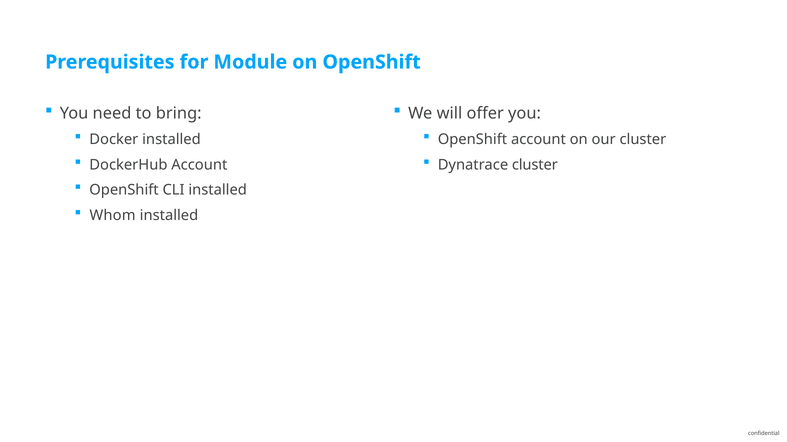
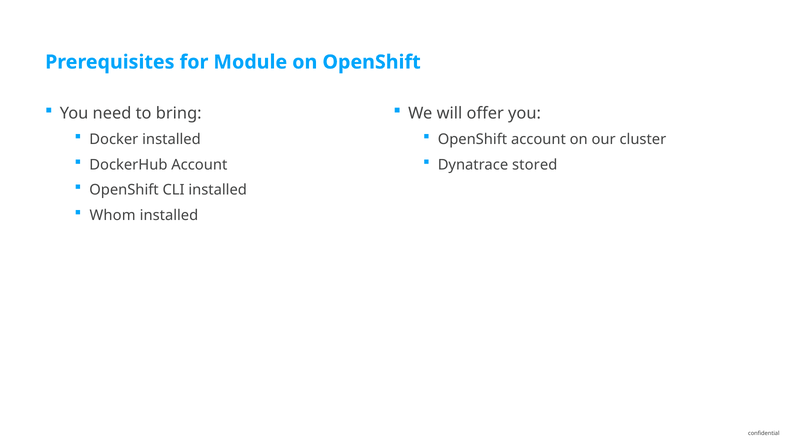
Dynatrace cluster: cluster -> stored
